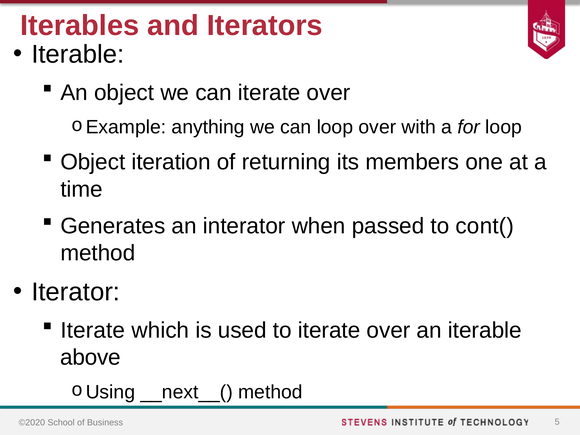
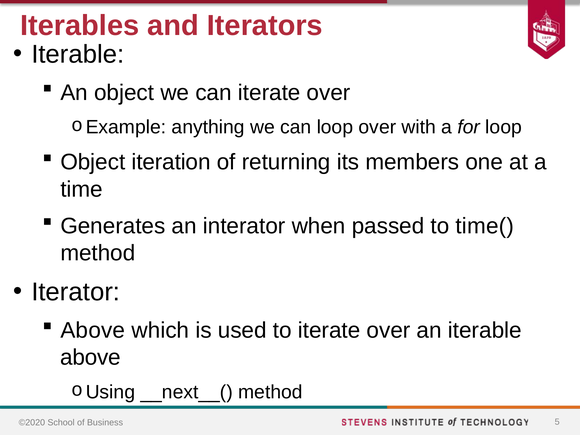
cont(: cont( -> time(
Iterate at (93, 330): Iterate -> Above
